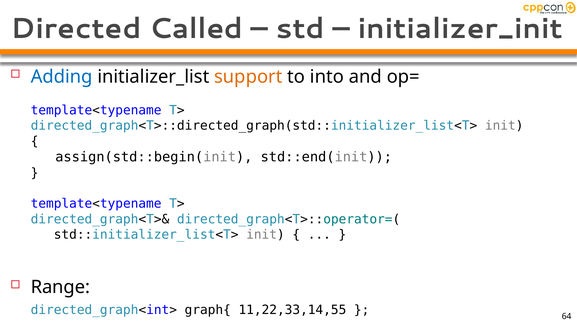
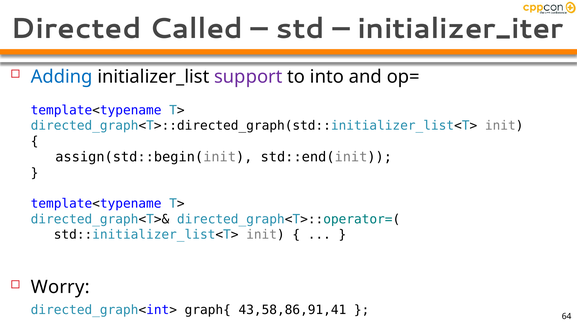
initializer_init: initializer_init -> initializer_iter
support colour: orange -> purple
Range: Range -> Worry
11,22,33,14,55: 11,22,33,14,55 -> 43,58,86,91,41
